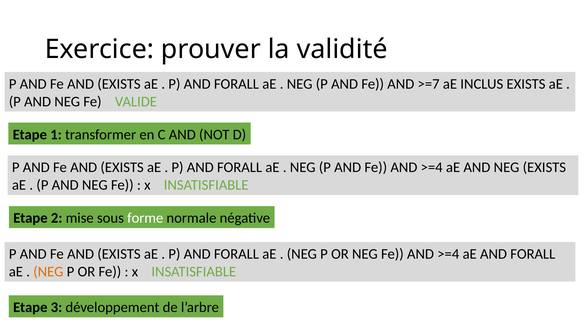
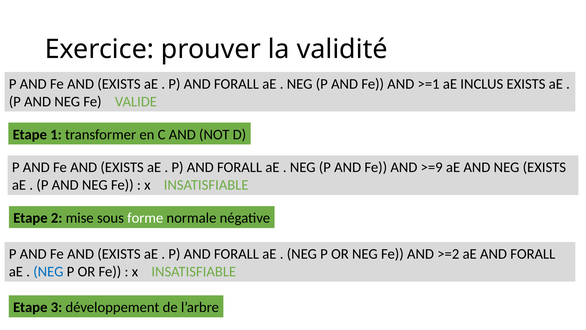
>=7: >=7 -> >=1
AND Fe AND >=4: >=4 -> >=9
NEG Fe AND >=4: >=4 -> >=2
NEG at (48, 271) colour: orange -> blue
